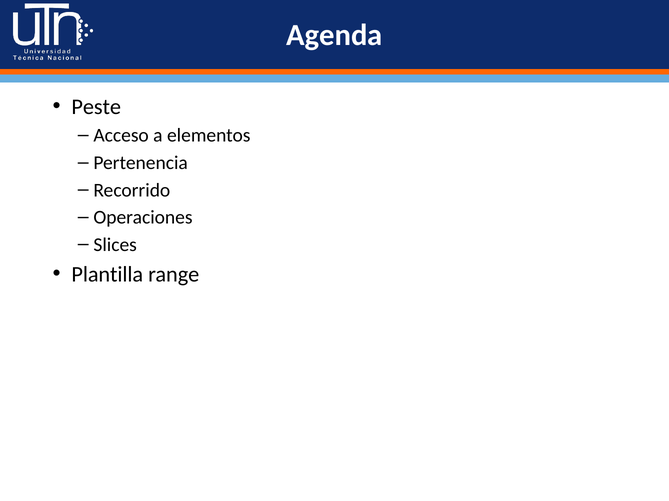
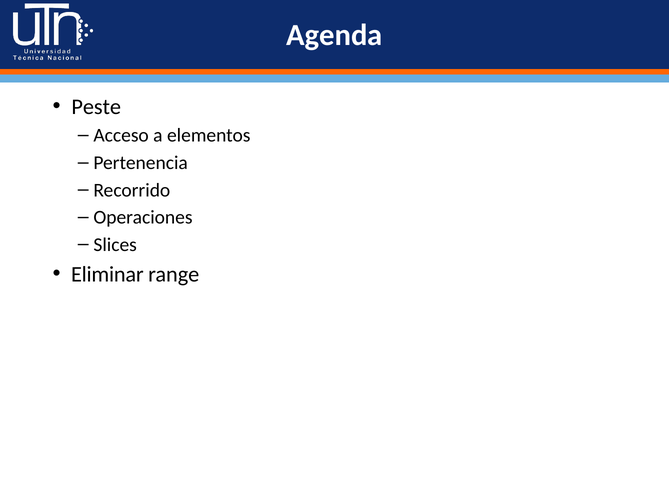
Plantilla: Plantilla -> Eliminar
